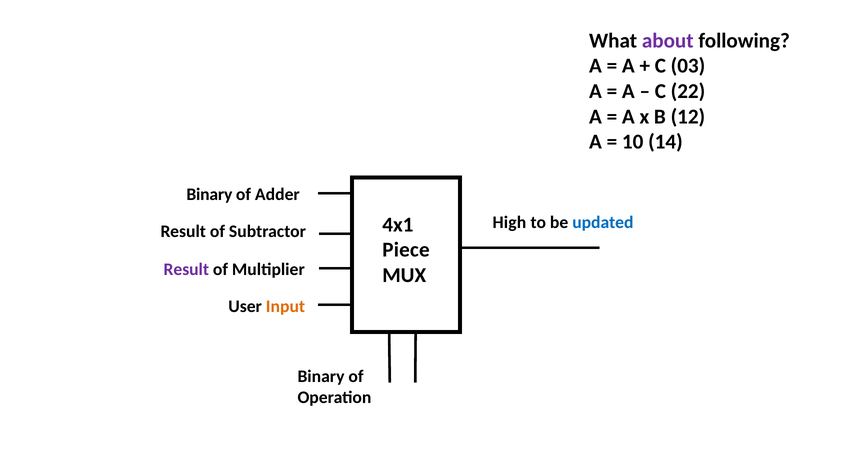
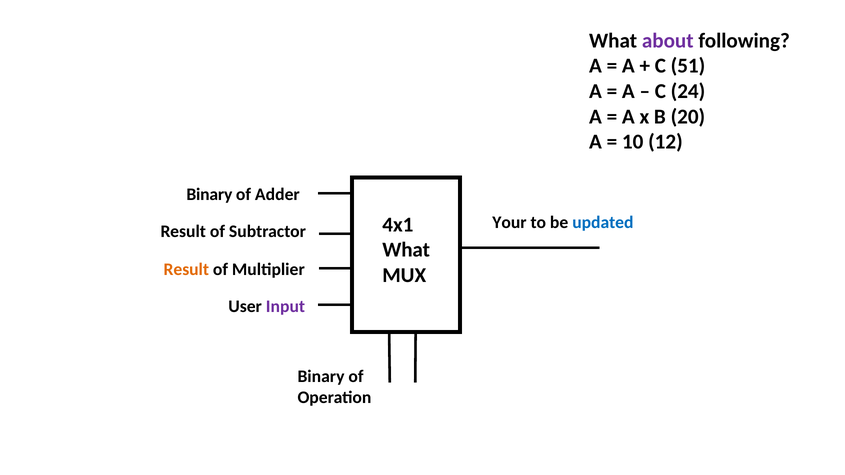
03: 03 -> 51
22: 22 -> 24
12: 12 -> 20
14: 14 -> 12
High: High -> Your
Piece at (406, 250): Piece -> What
Result at (186, 269) colour: purple -> orange
Input colour: orange -> purple
